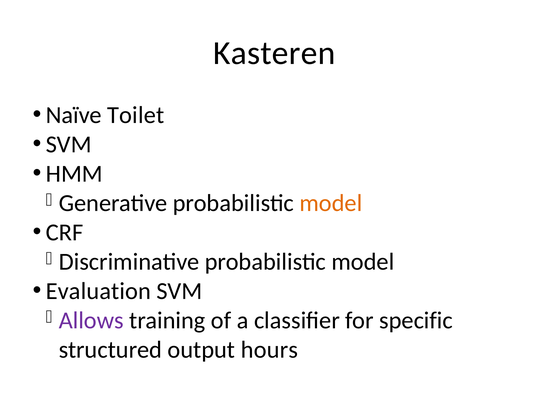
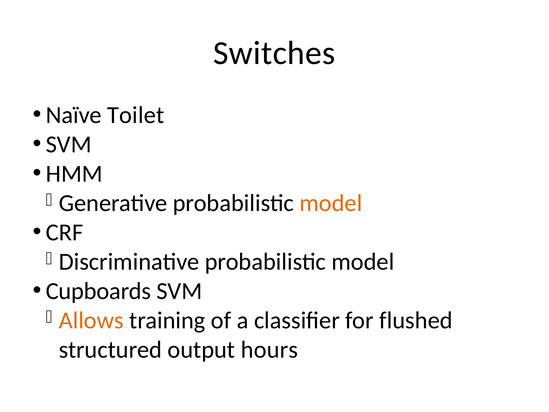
Kasteren: Kasteren -> Switches
Evaluation: Evaluation -> Cupboards
Allows colour: purple -> orange
specific: specific -> flushed
